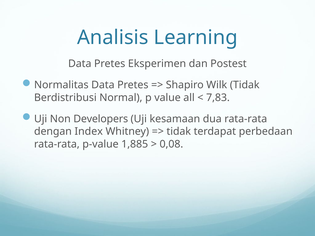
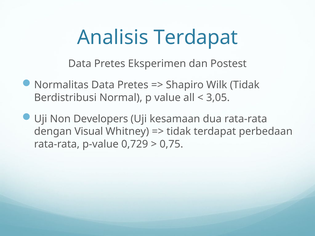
Analisis Learning: Learning -> Terdapat
7,83: 7,83 -> 3,05
Index: Index -> Visual
1,885: 1,885 -> 0,729
0,08: 0,08 -> 0,75
